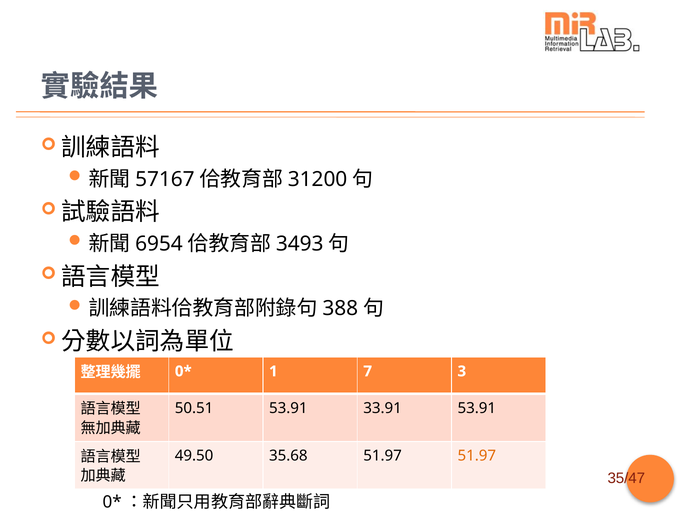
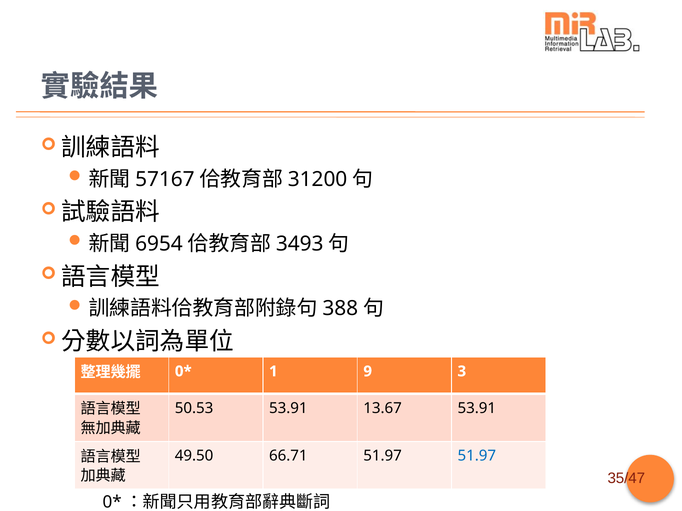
7: 7 -> 9
50.51: 50.51 -> 50.53
33.91: 33.91 -> 13.67
35.68: 35.68 -> 66.71
51.97 at (477, 456) colour: orange -> blue
